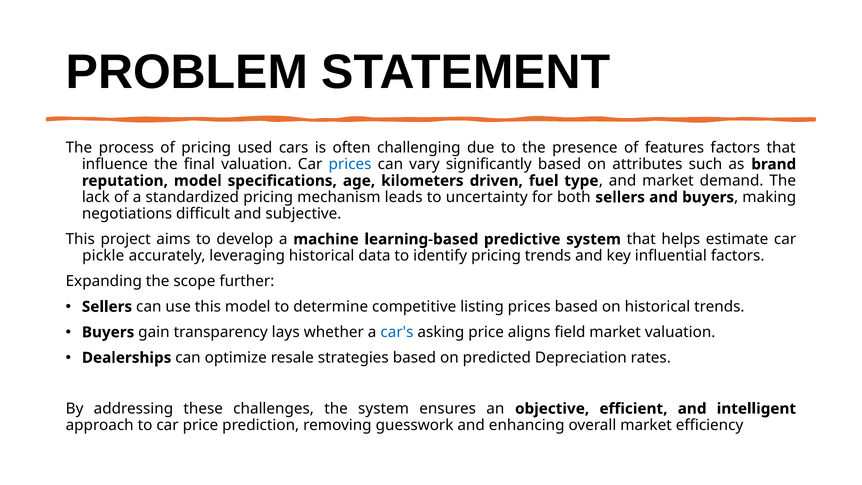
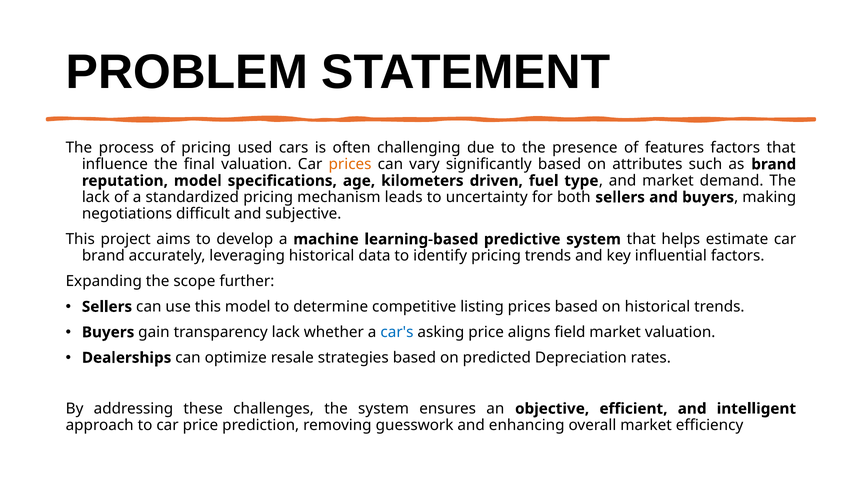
prices at (350, 164) colour: blue -> orange
pickle at (103, 256): pickle -> brand
transparency lays: lays -> lack
